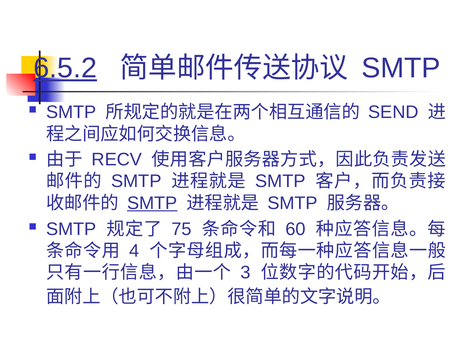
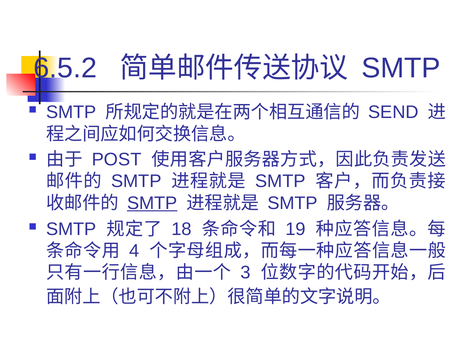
6.5.2 underline: present -> none
RECV: RECV -> POST
75: 75 -> 18
60: 60 -> 19
